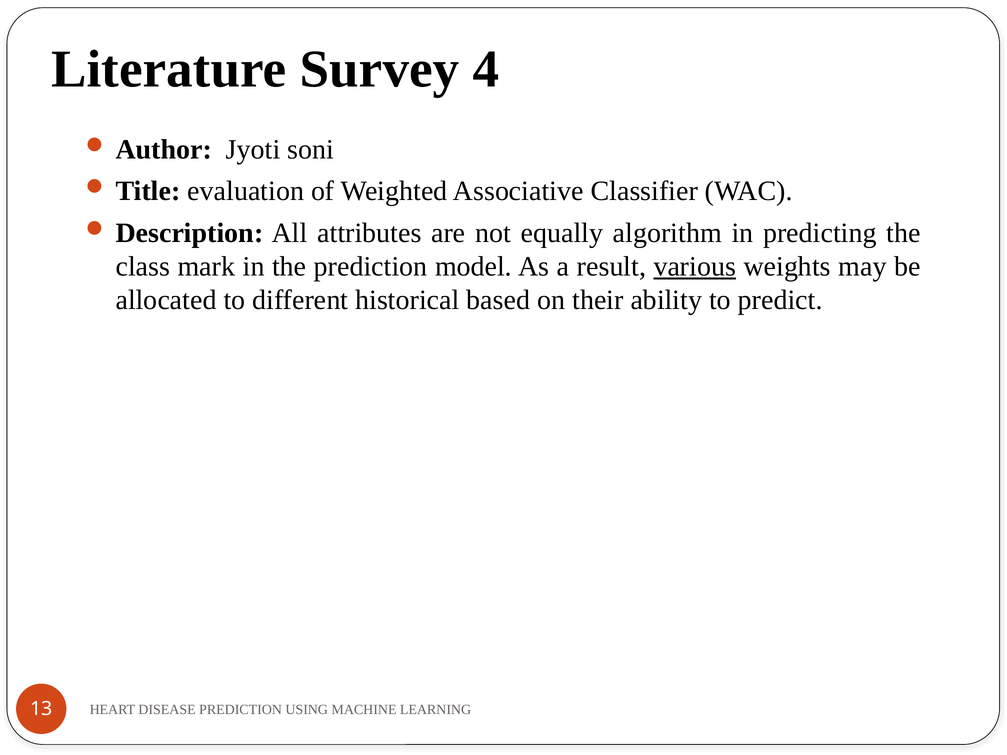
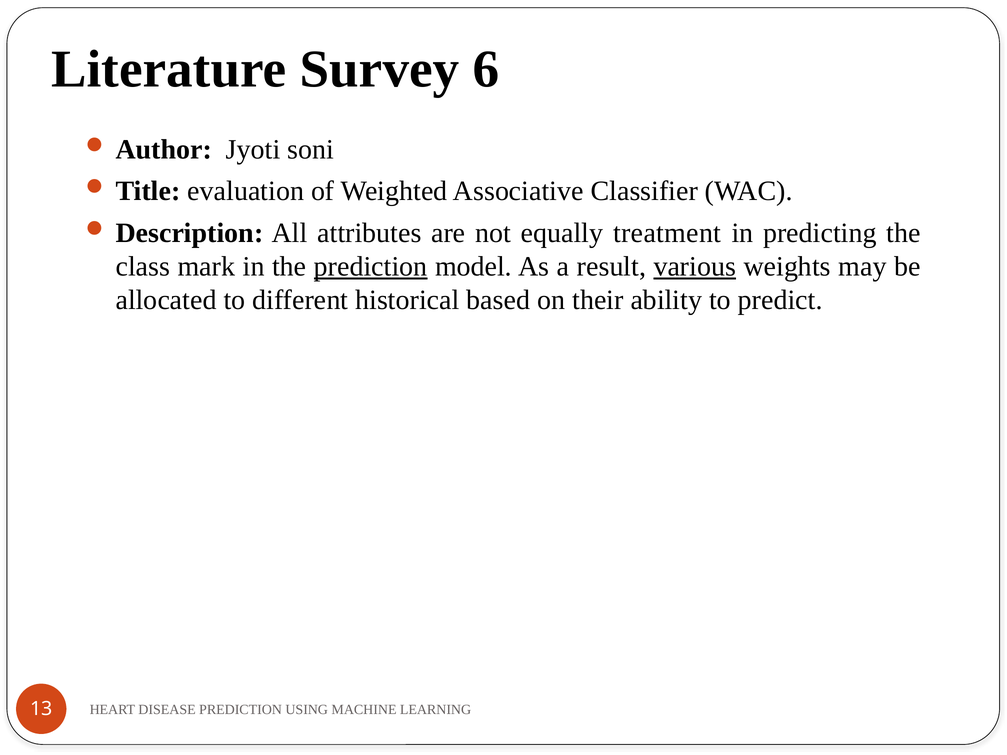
4: 4 -> 6
algorithm: algorithm -> treatment
prediction at (371, 266) underline: none -> present
